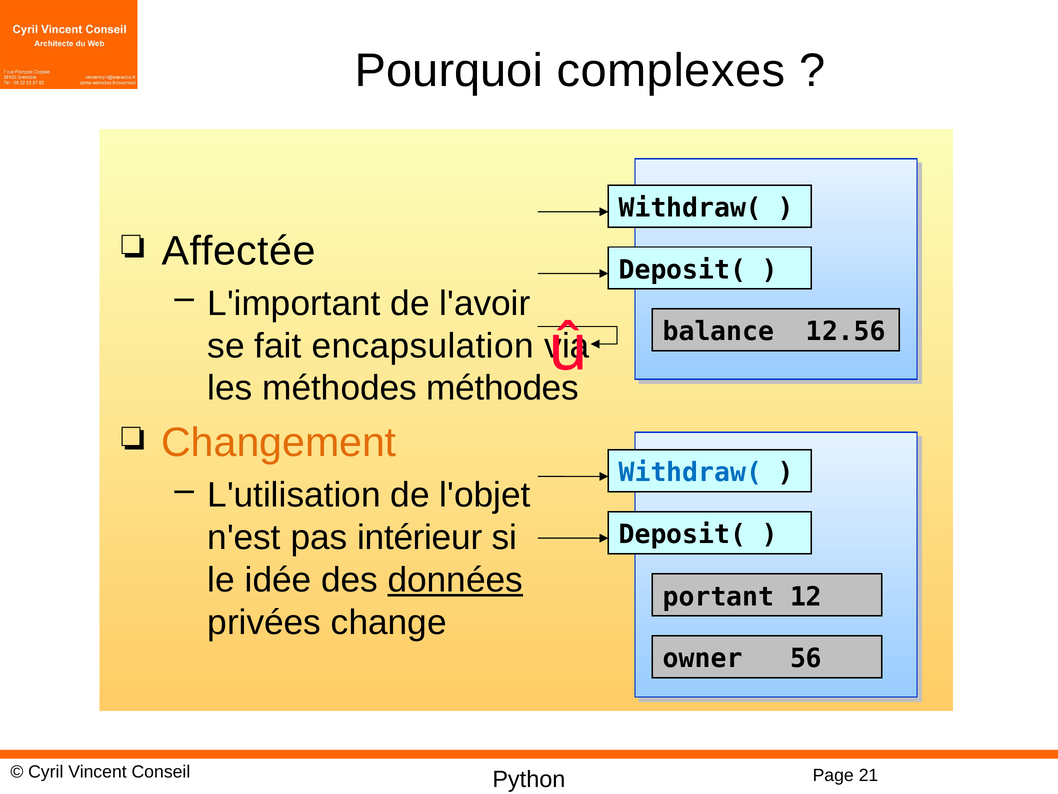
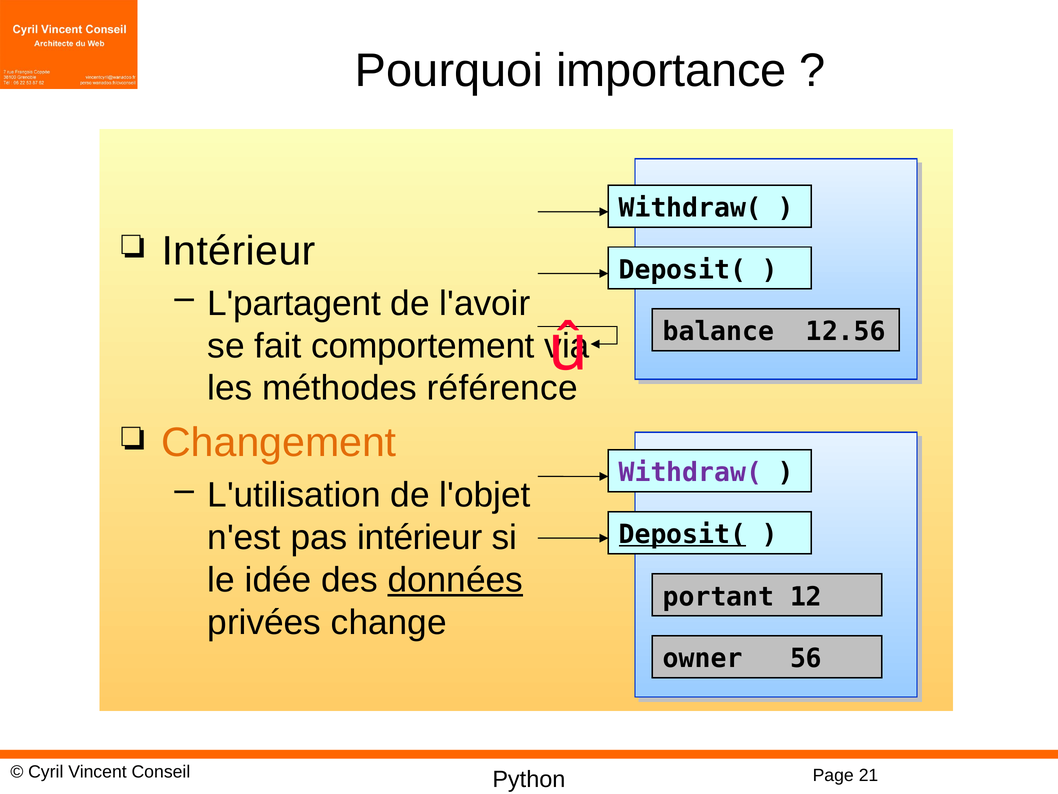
complexes: complexes -> importance
Affectée at (239, 251): Affectée -> Intérieur
L'important: L'important -> L'partagent
encapsulation: encapsulation -> comportement
méthodes méthodes: méthodes -> référence
Withdraw( at (690, 472) colour: blue -> purple
Deposit( at (682, 534) underline: none -> present
